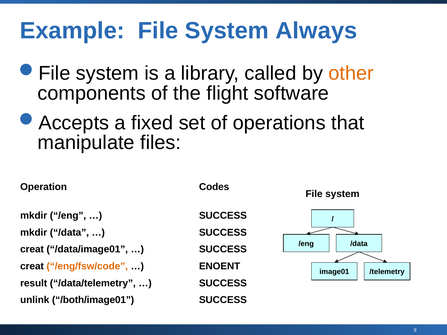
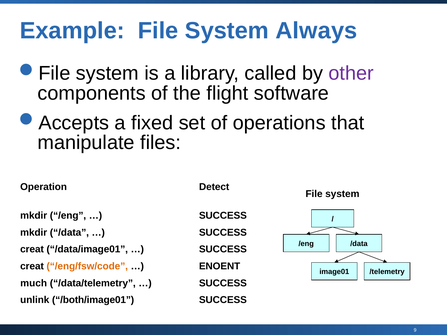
other colour: orange -> purple
Codes: Codes -> Detect
result: result -> much
